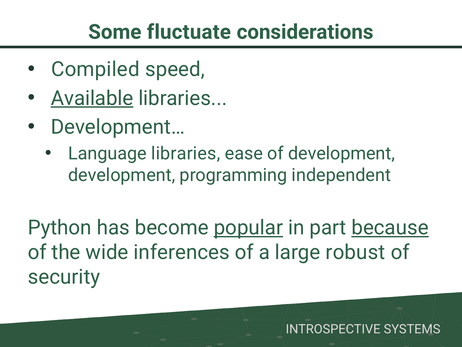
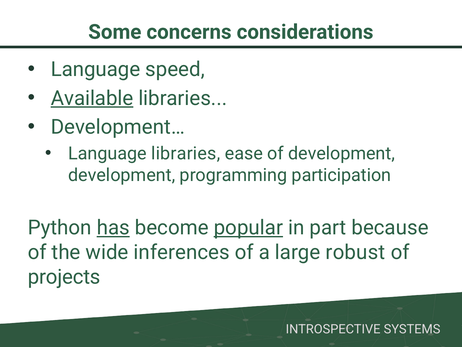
fluctuate: fluctuate -> concerns
Compiled at (95, 69): Compiled -> Language
independent: independent -> participation
has underline: none -> present
because underline: present -> none
security: security -> projects
